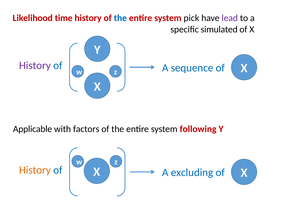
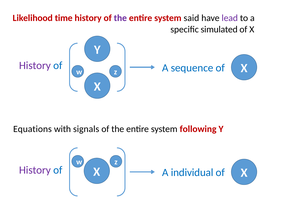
the at (120, 18) colour: blue -> purple
pick: pick -> said
Applicable: Applicable -> Equations
factors: factors -> signals
History at (35, 170) colour: orange -> purple
excluding: excluding -> individual
